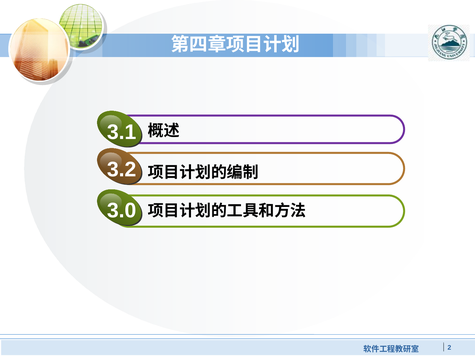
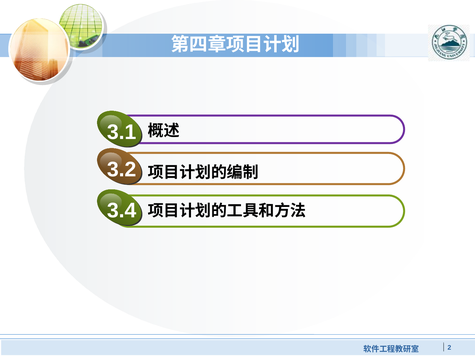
3.0: 3.0 -> 3.4
